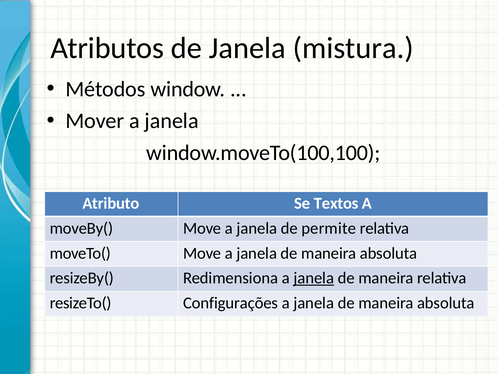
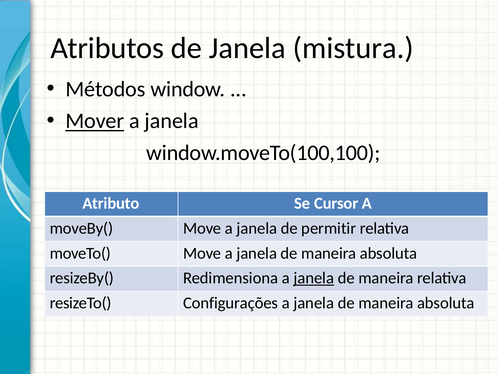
Mover underline: none -> present
Textos: Textos -> Cursor
permite: permite -> permitir
